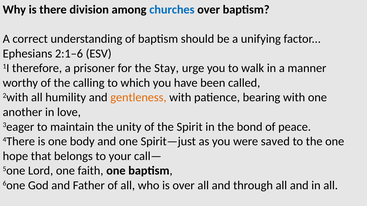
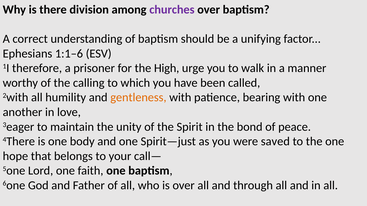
churches colour: blue -> purple
2:1–6: 2:1–6 -> 1:1–6
Stay: Stay -> High
